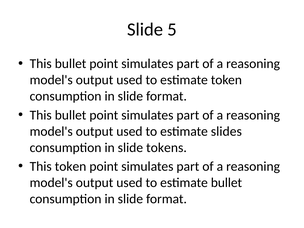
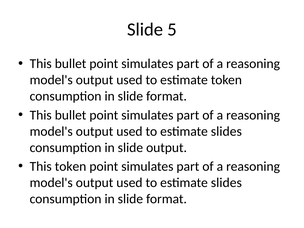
slide tokens: tokens -> output
bullet at (226, 183): bullet -> slides
